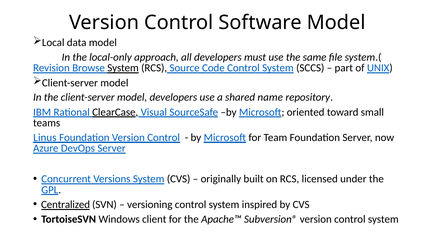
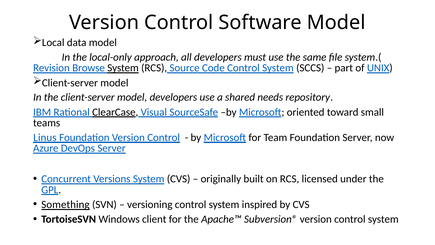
name: name -> needs
Centralized: Centralized -> Something
